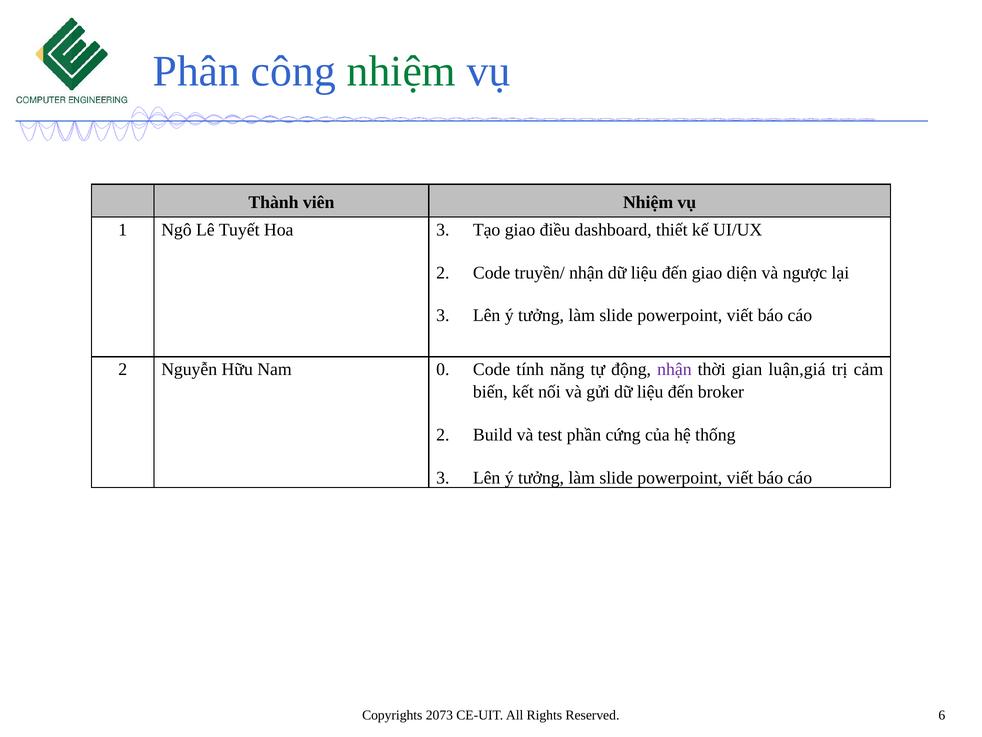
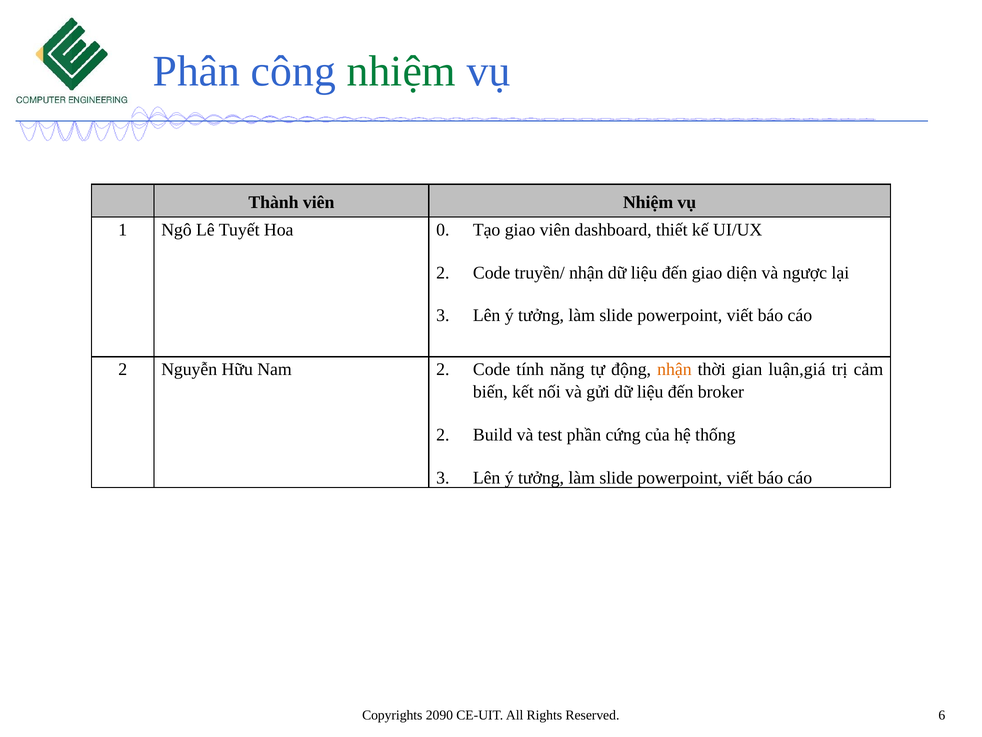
Hoa 3: 3 -> 0
giao điều: điều -> viên
Nam 0: 0 -> 2
nhận at (674, 369) colour: purple -> orange
2073: 2073 -> 2090
